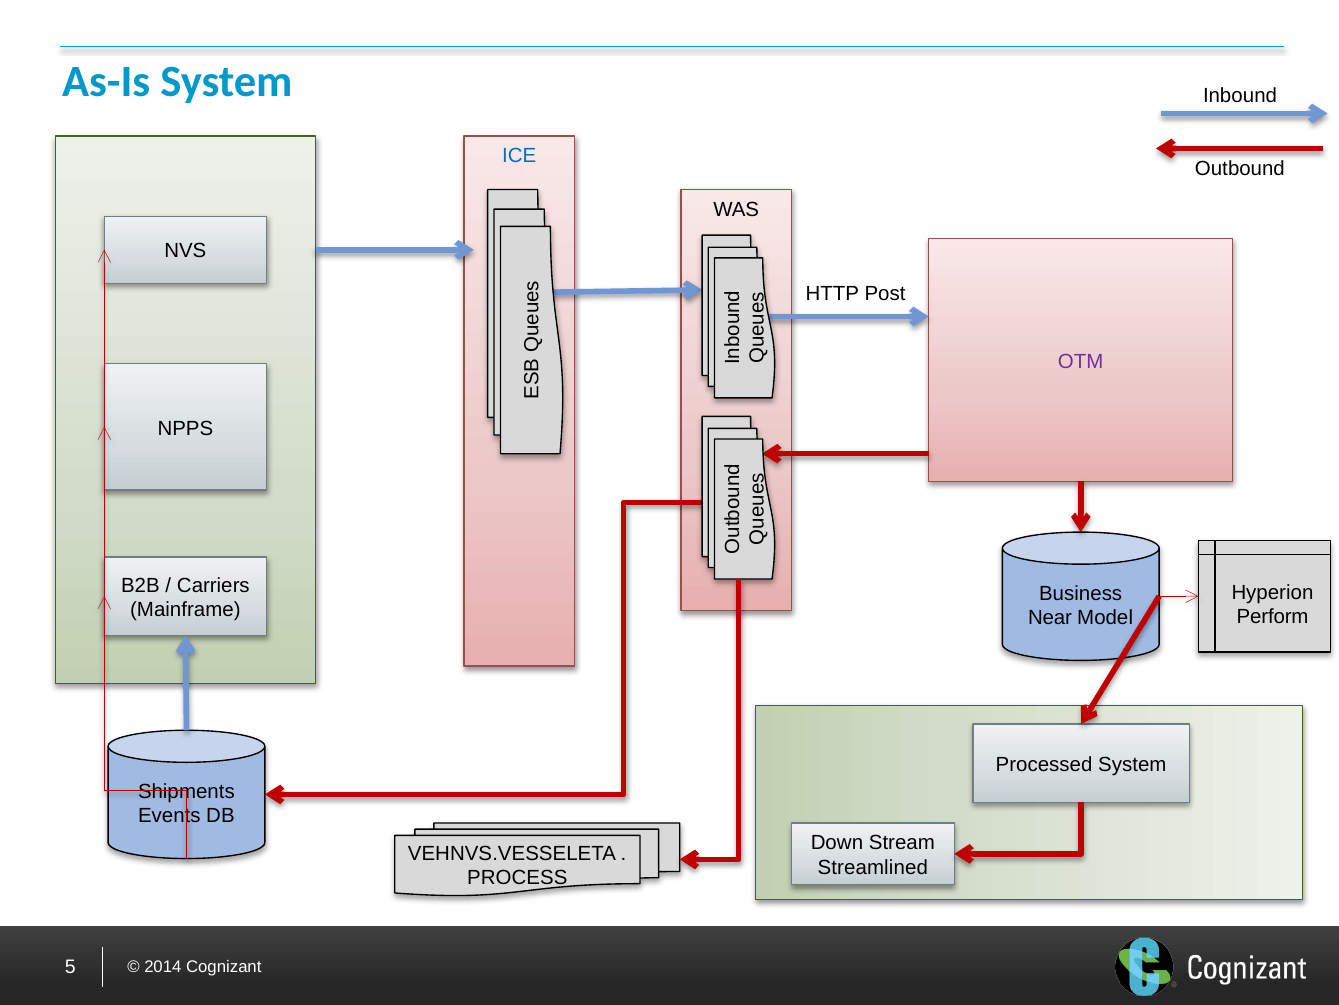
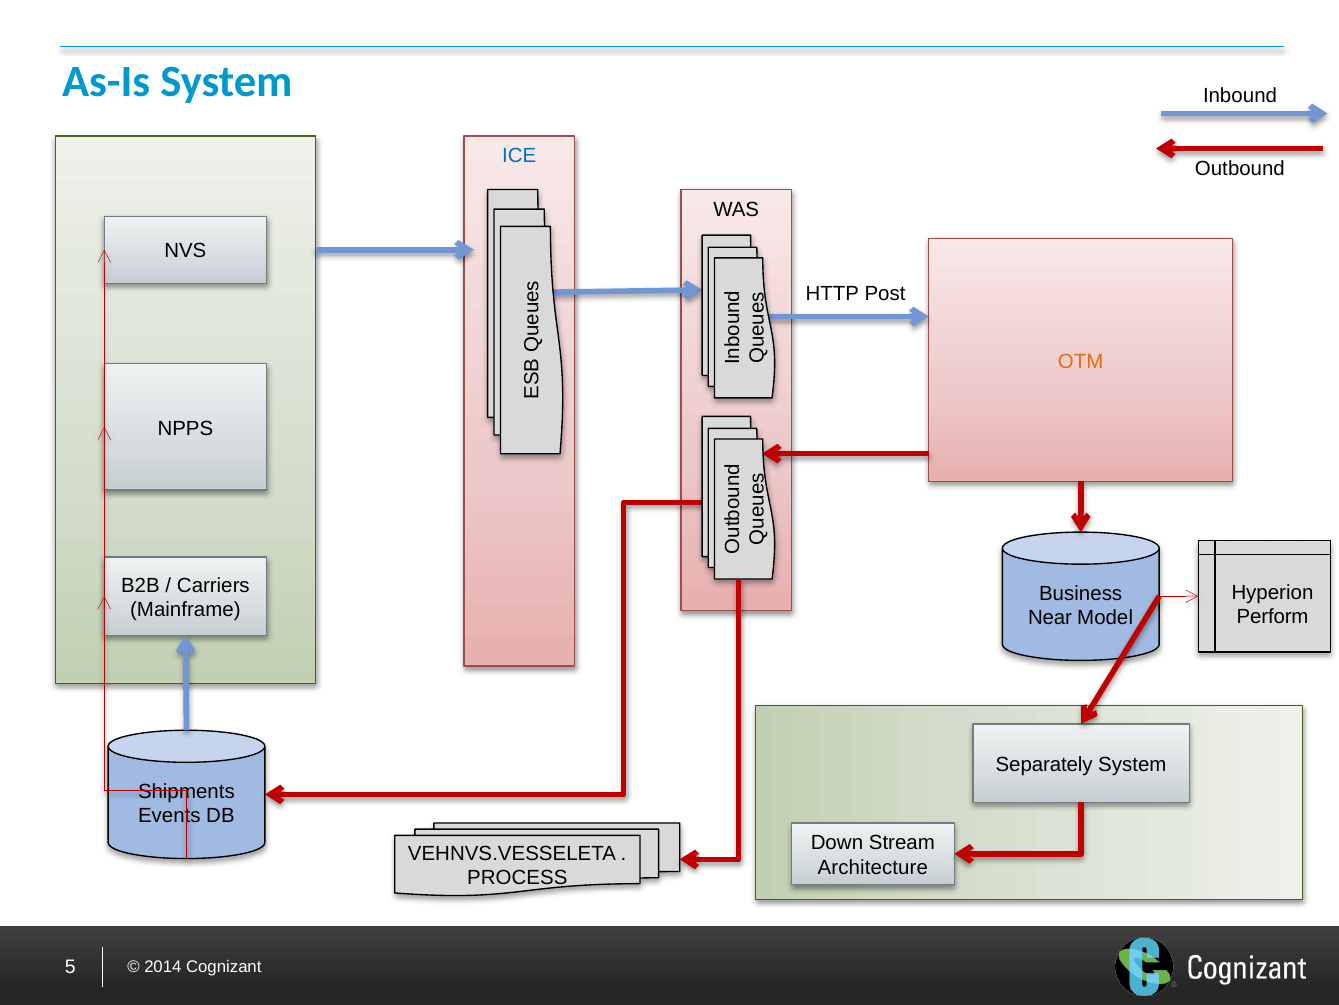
OTM colour: purple -> orange
Processed: Processed -> Separately
Streamlined: Streamlined -> Architecture
